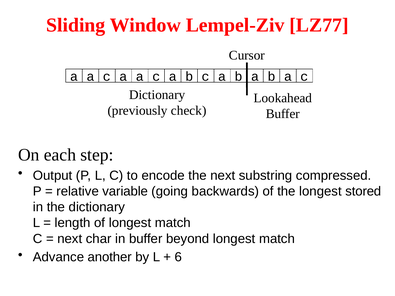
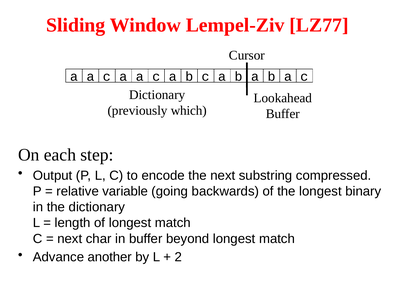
check: check -> which
stored: stored -> binary
6: 6 -> 2
